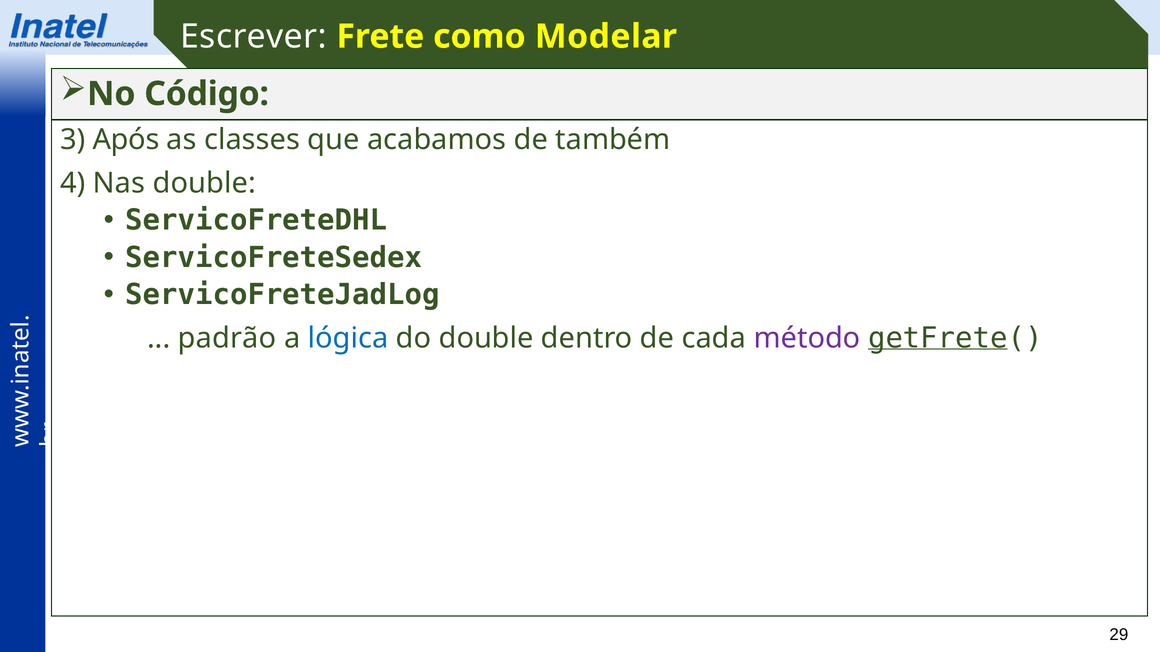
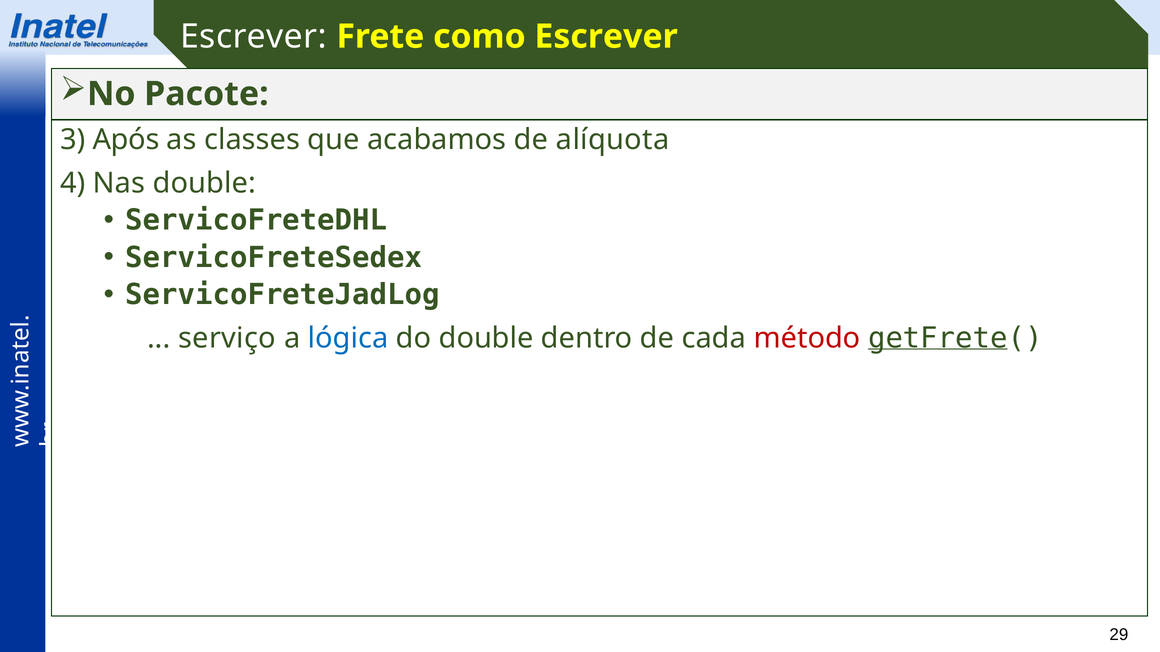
como Modelar: Modelar -> Escrever
Código: Código -> Pacote
também: também -> alíquota
padrão: padrão -> serviço
método colour: purple -> red
